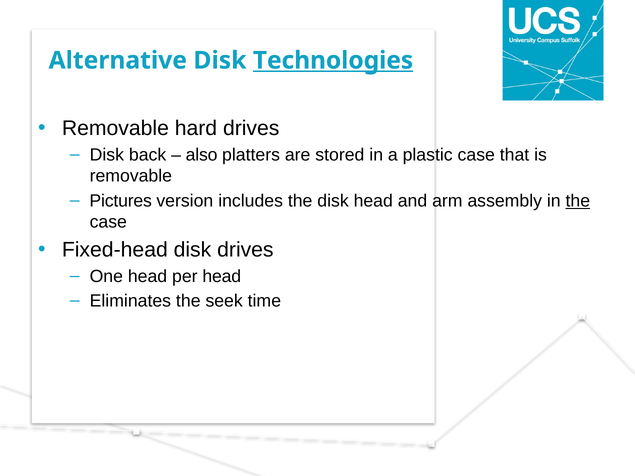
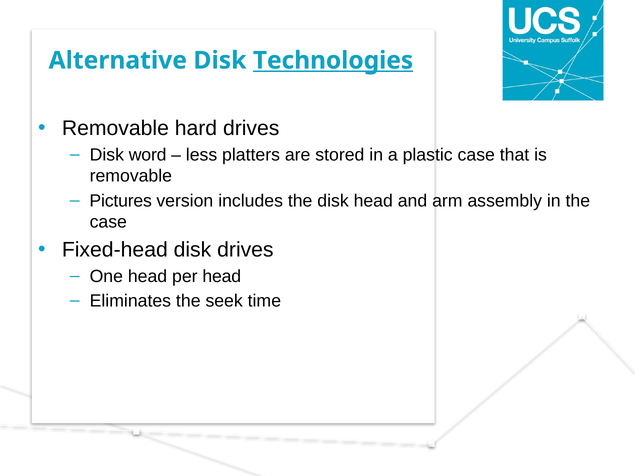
back: back -> word
also: also -> less
the at (578, 201) underline: present -> none
